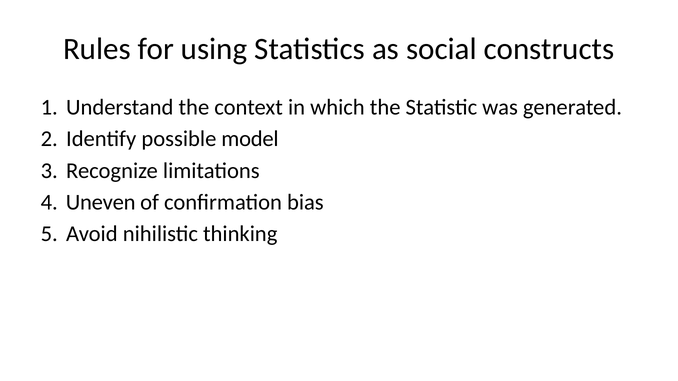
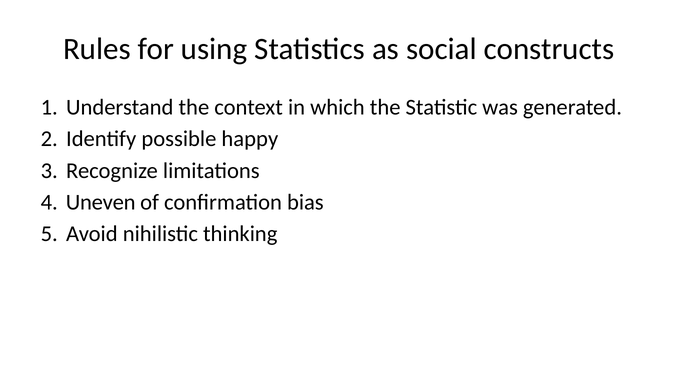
model: model -> happy
